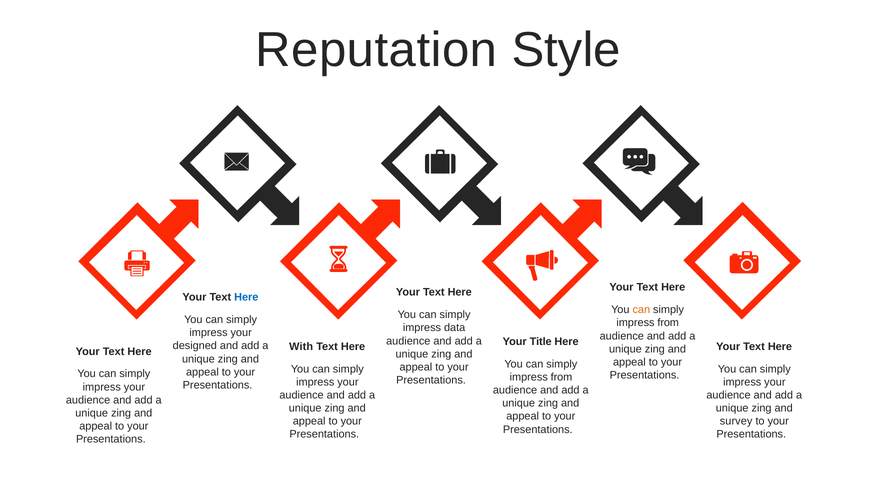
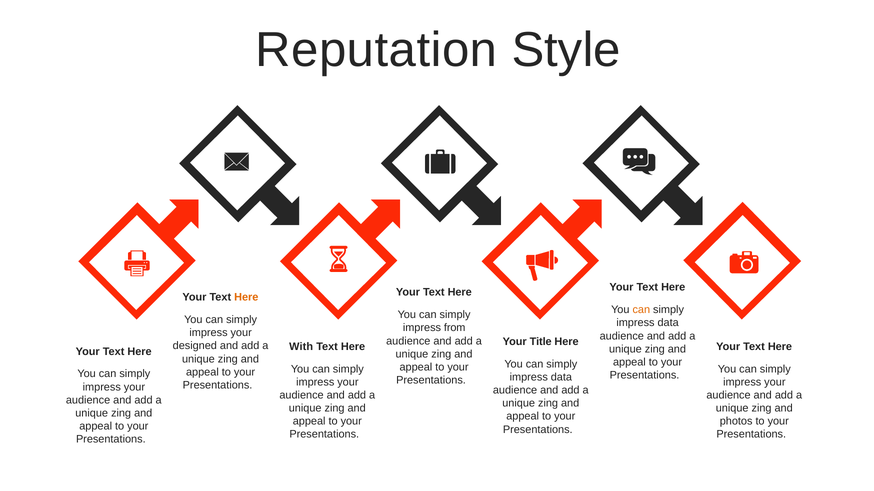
Here at (246, 298) colour: blue -> orange
from at (668, 323): from -> data
data: data -> from
from at (561, 378): from -> data
survey: survey -> photos
